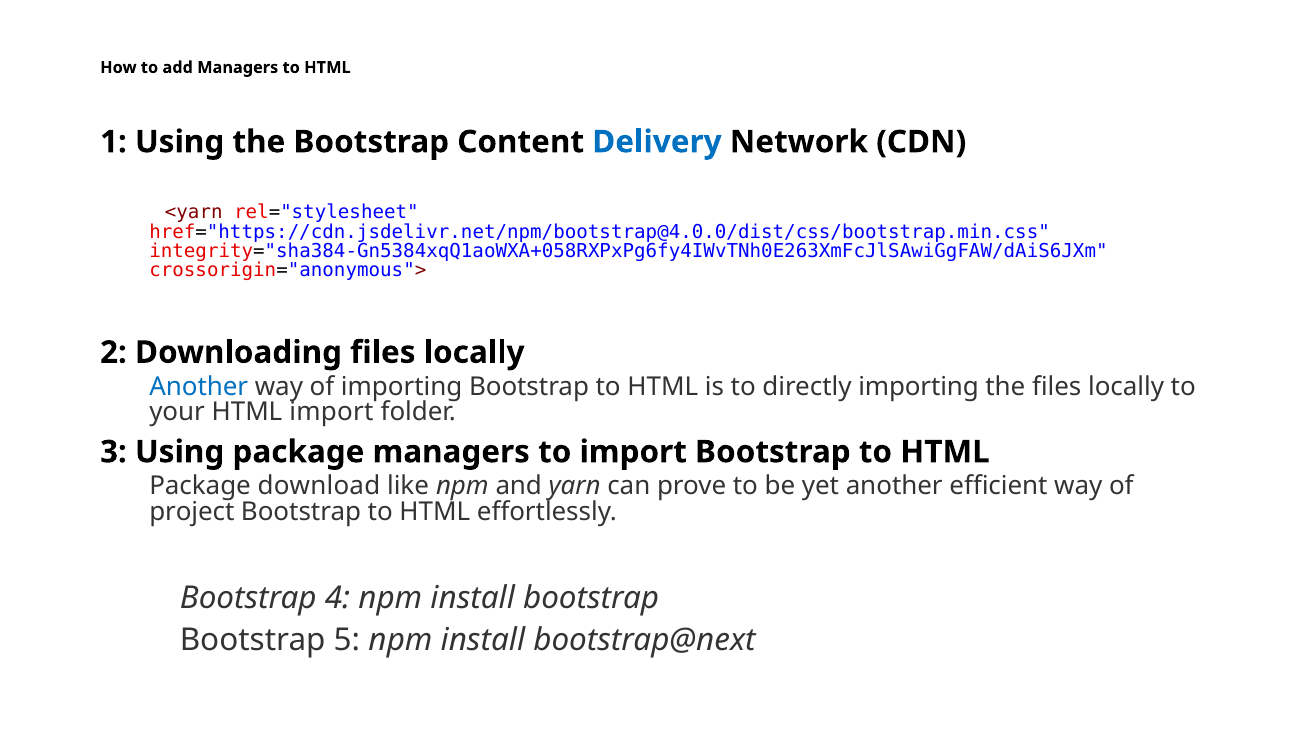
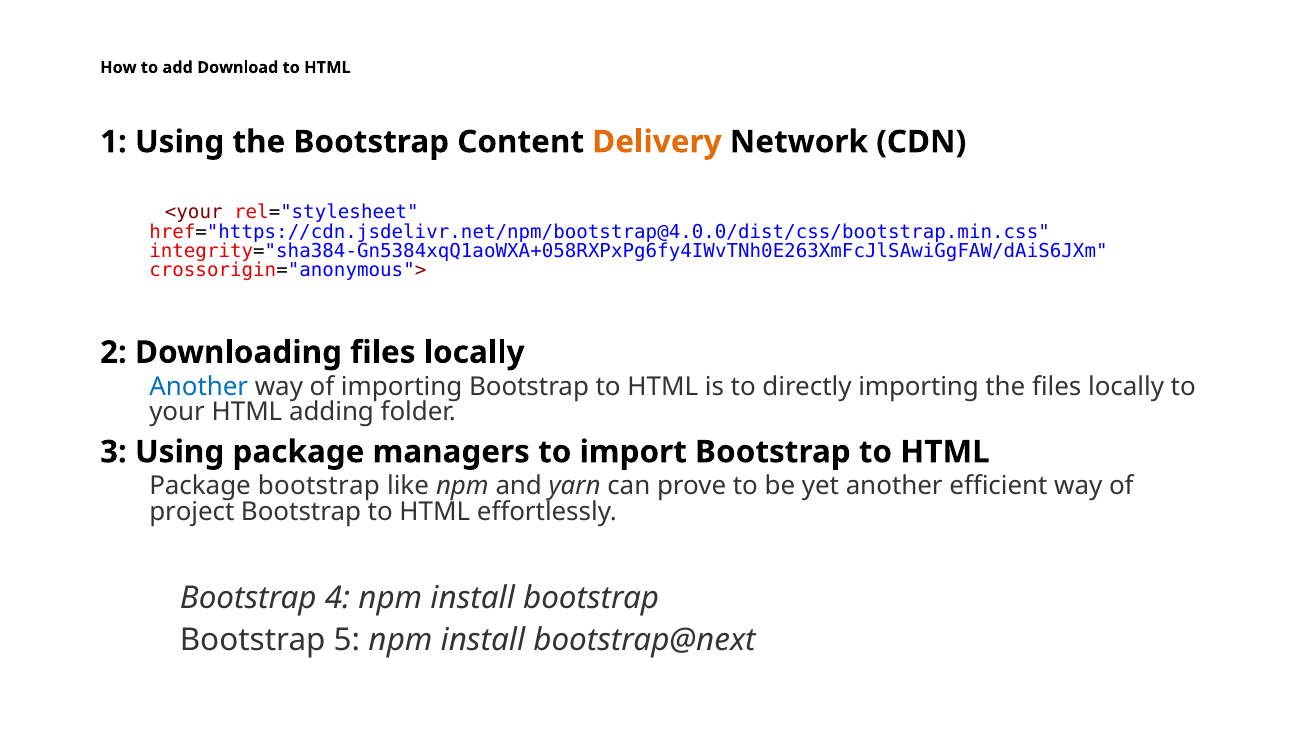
add Managers: Managers -> Download
Delivery colour: blue -> orange
<yarn: <yarn -> <your
HTML import: import -> adding
Package download: download -> bootstrap
